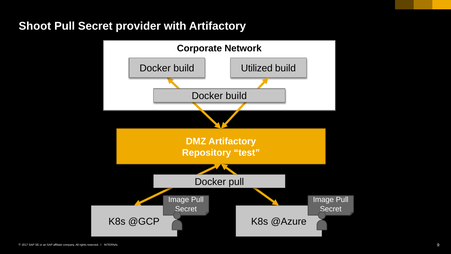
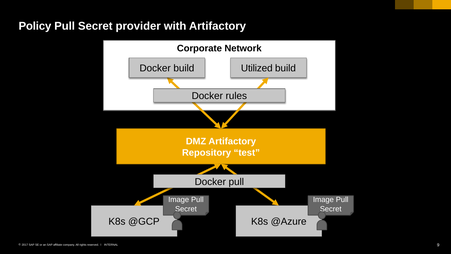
Shoot: Shoot -> Policy
build at (236, 96): build -> rules
